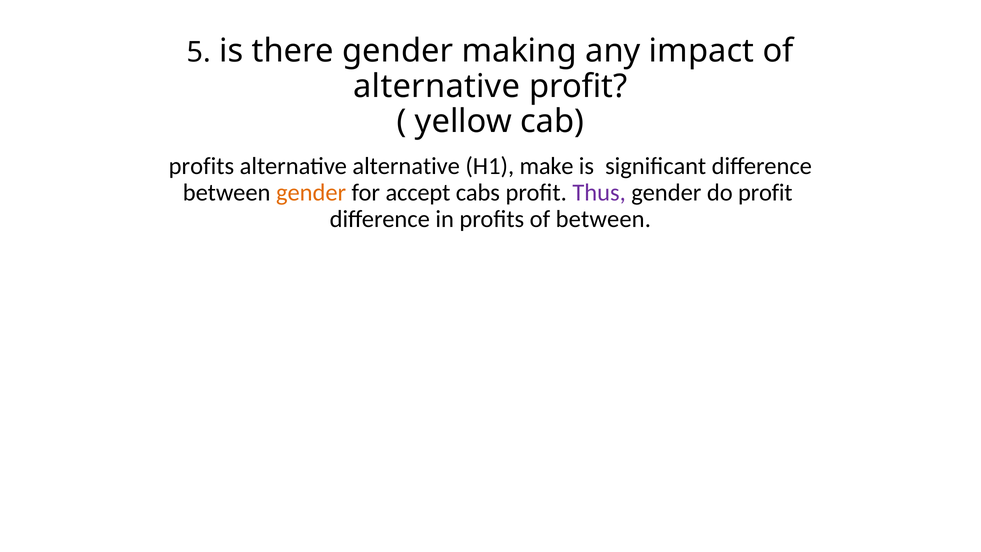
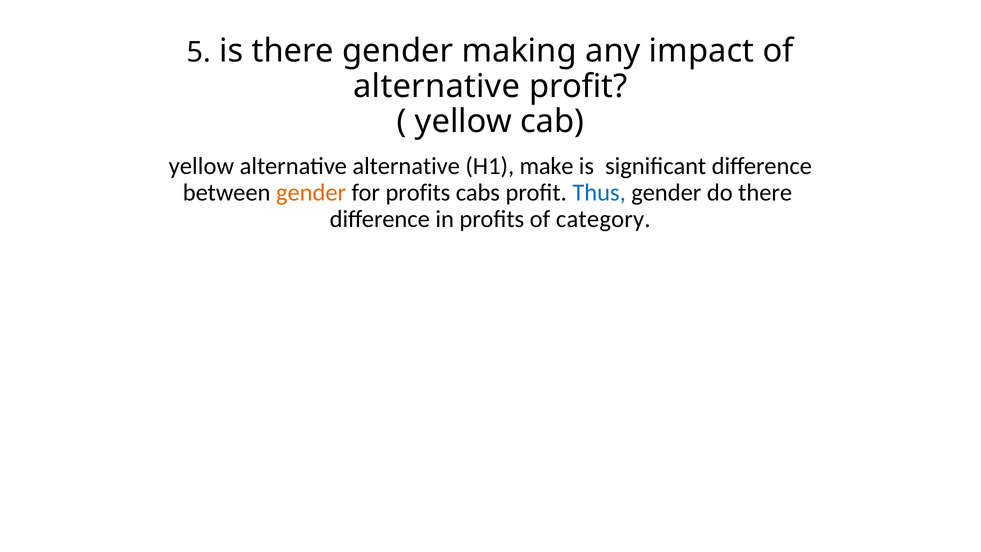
profits at (201, 166): profits -> yellow
for accept: accept -> profits
Thus colour: purple -> blue
do profit: profit -> there
of between: between -> category
